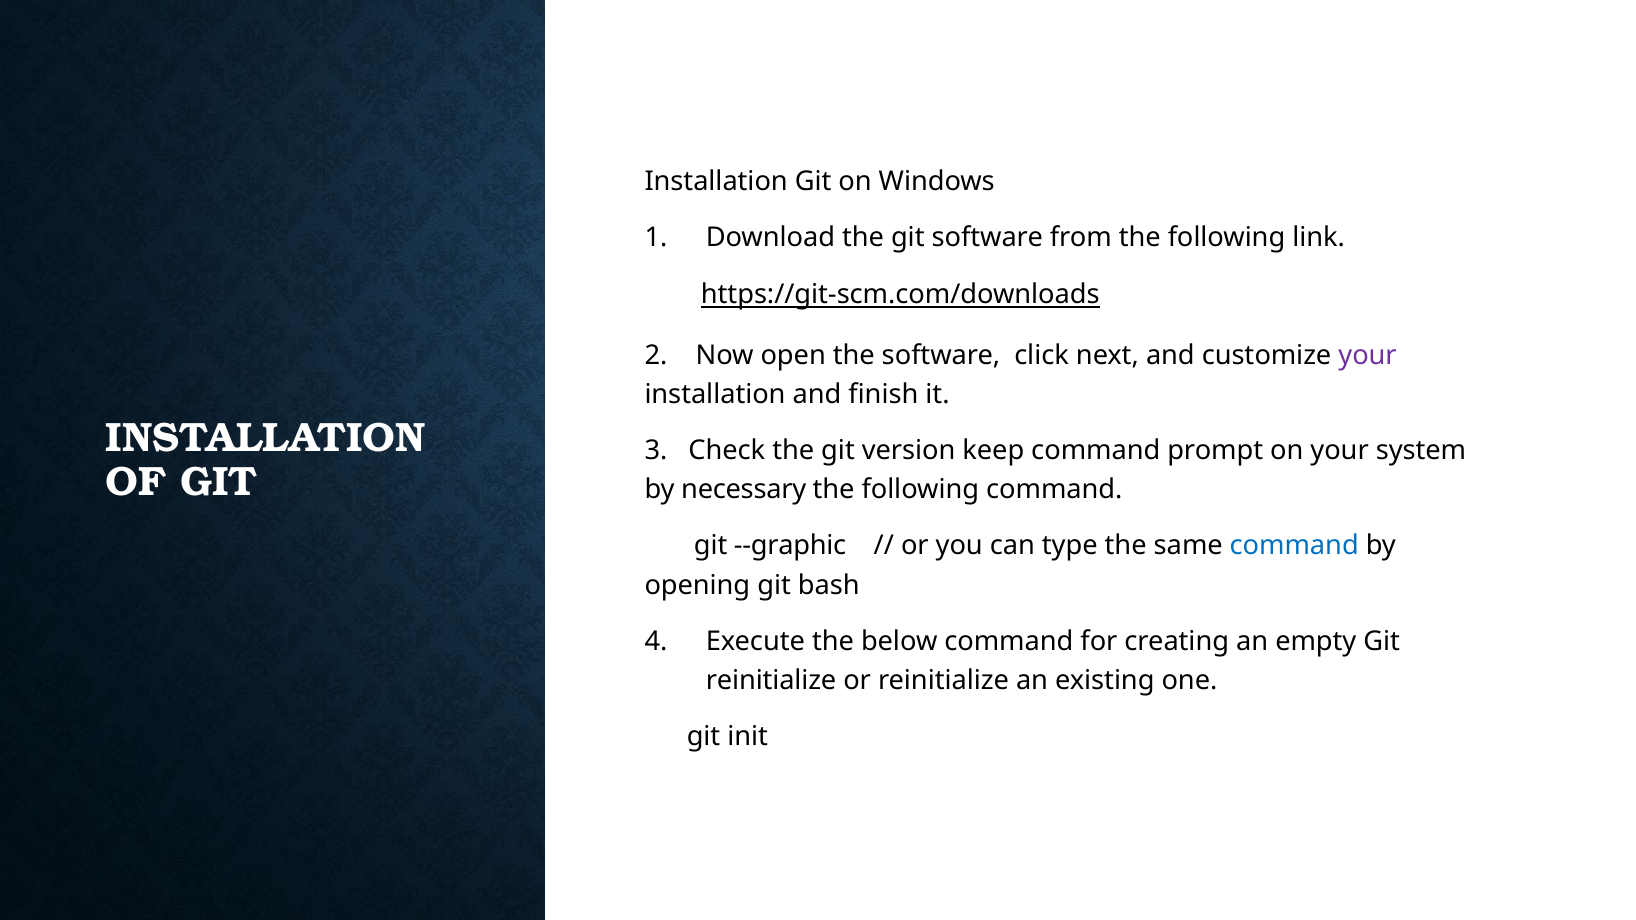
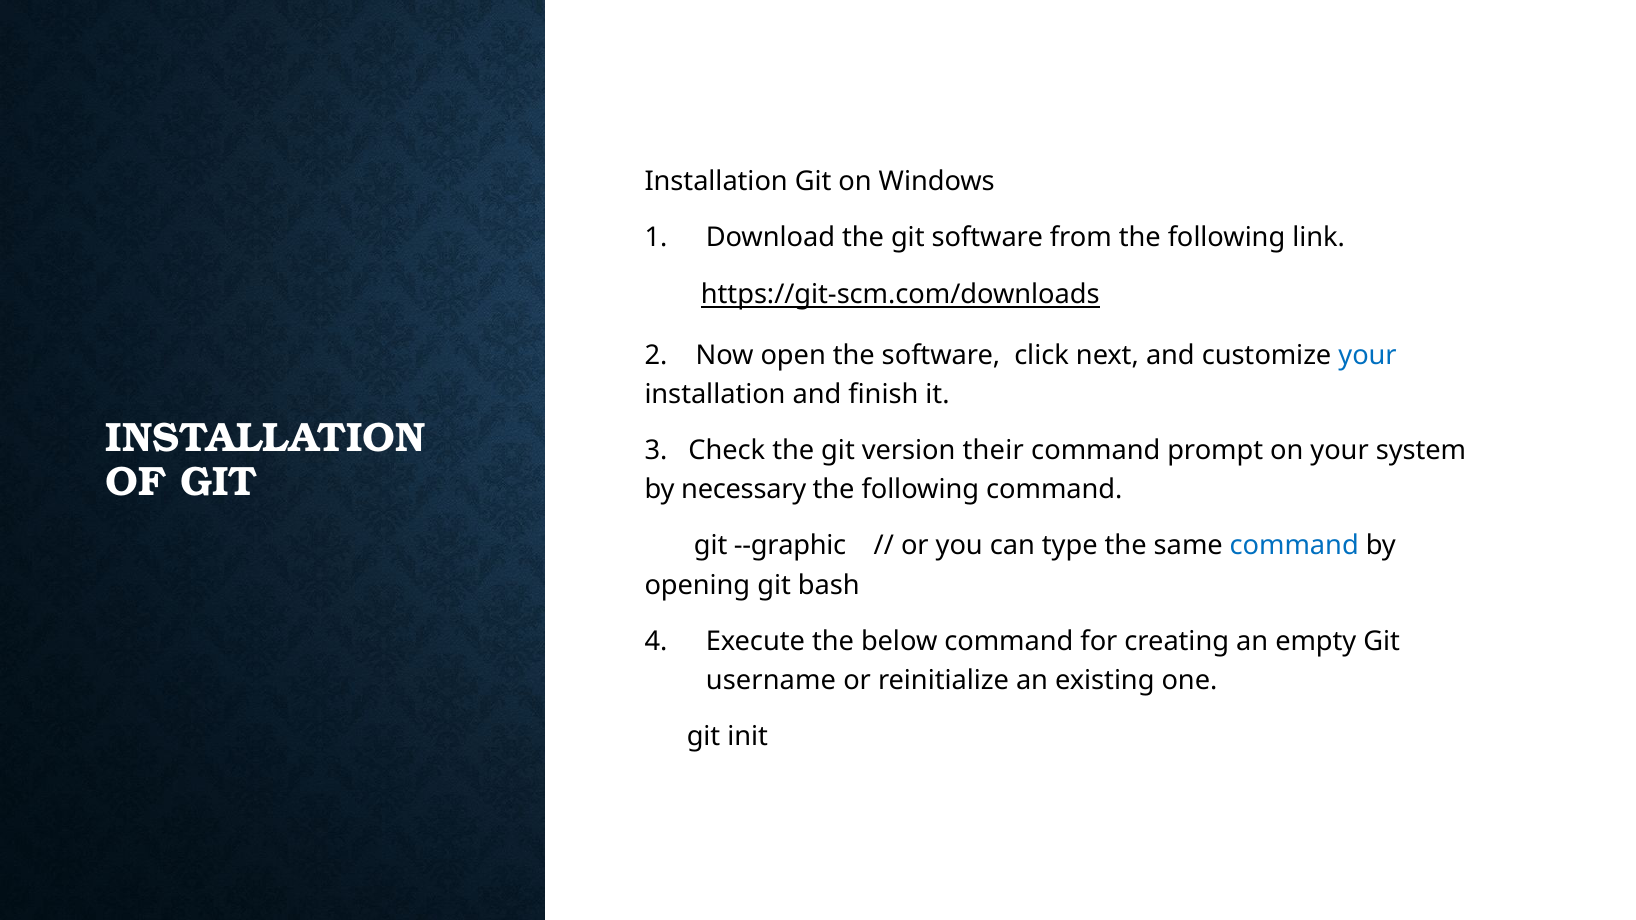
your at (1368, 355) colour: purple -> blue
keep: keep -> their
reinitialize at (771, 681): reinitialize -> username
